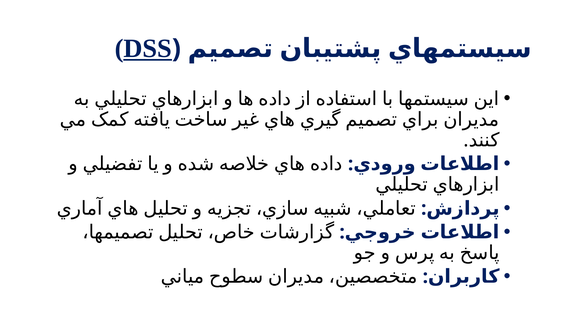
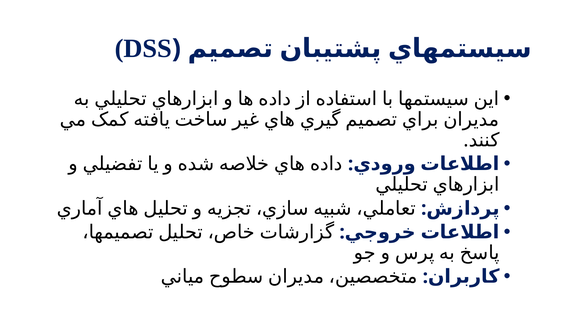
DSS underline: present -> none
